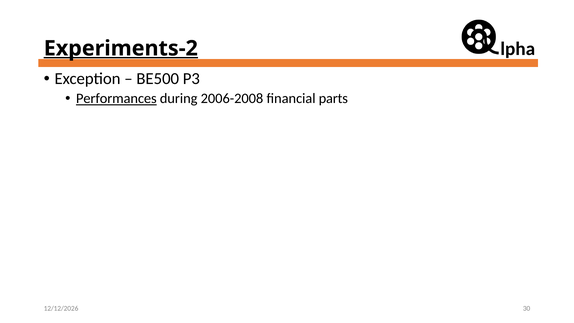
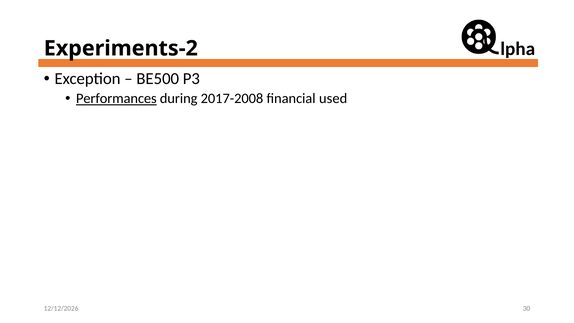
Experiments-2 underline: present -> none
2006-2008: 2006-2008 -> 2017-2008
parts: parts -> used
